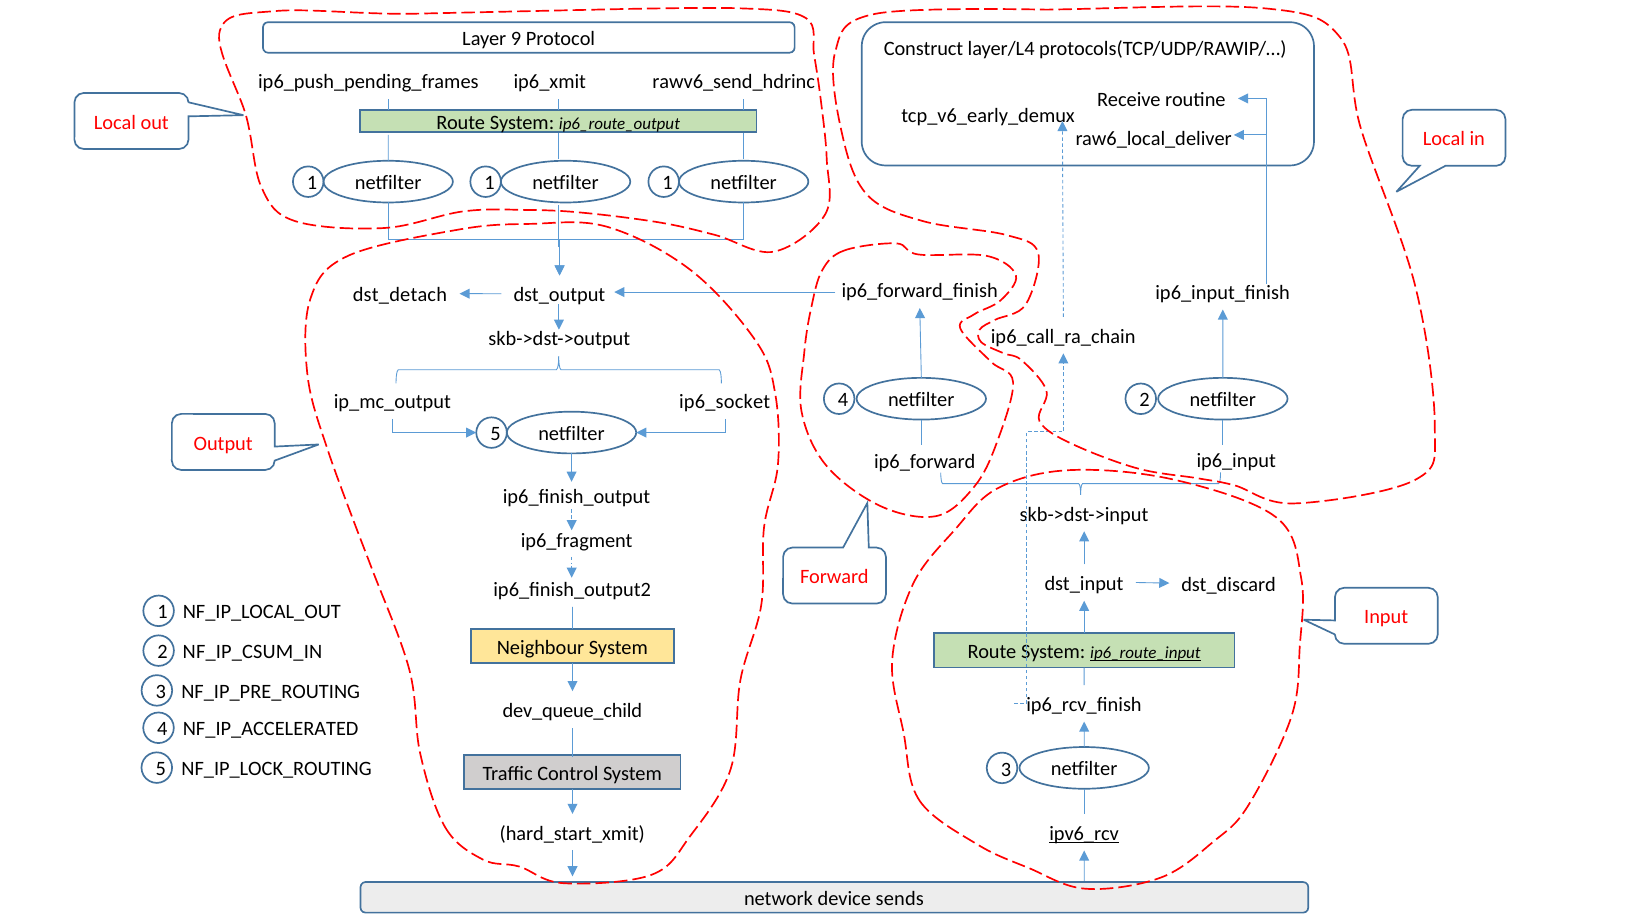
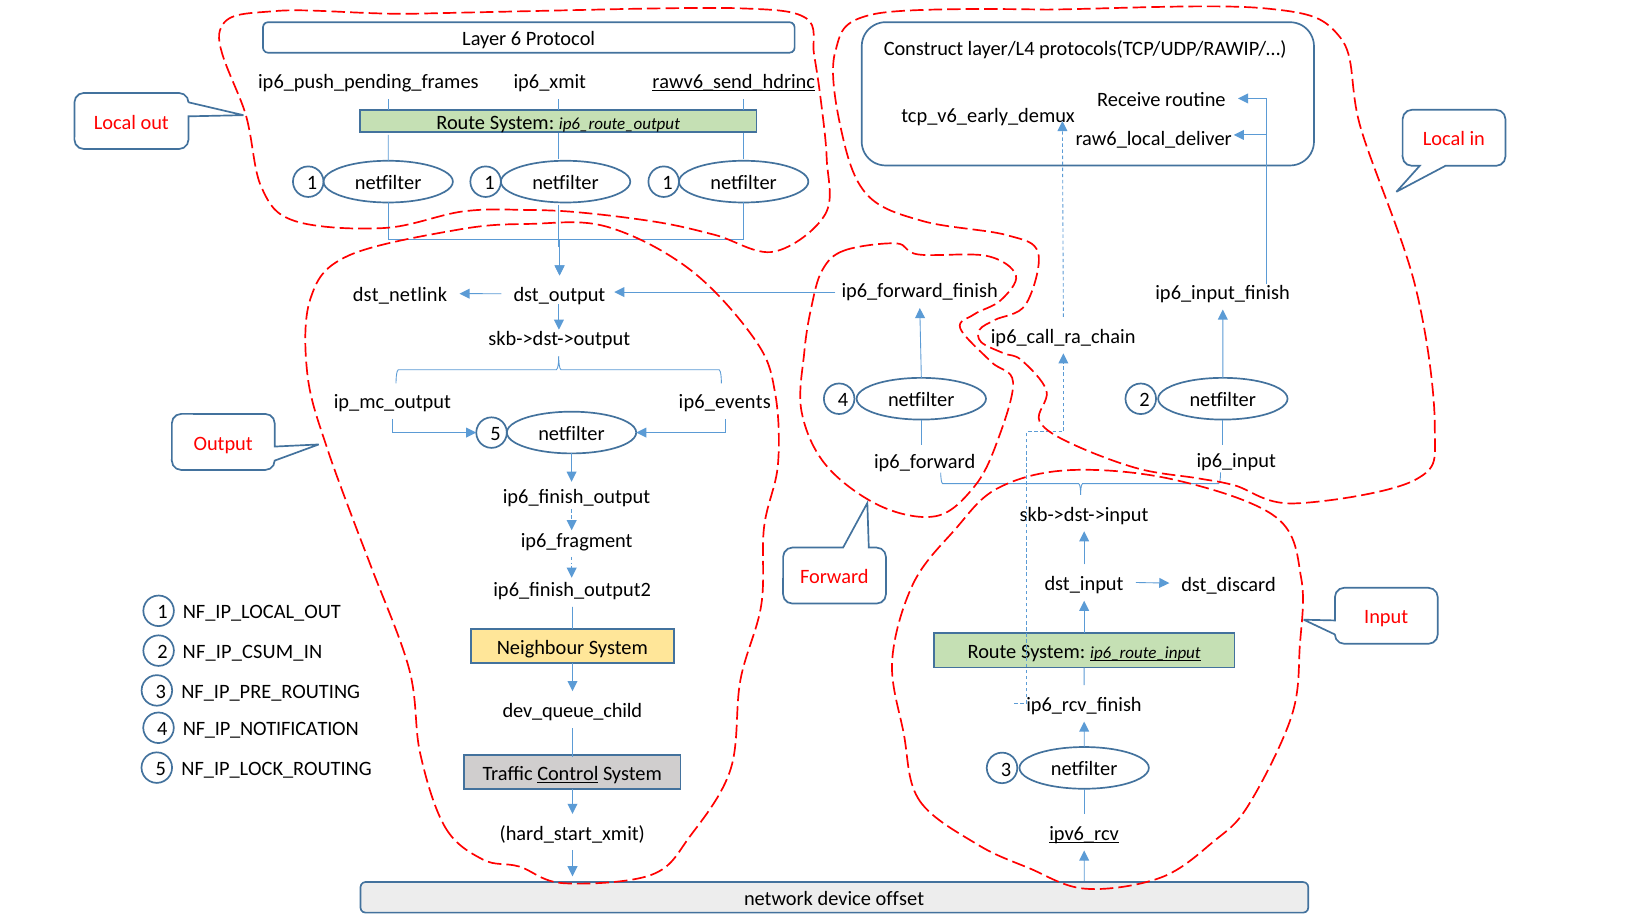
9: 9 -> 6
rawv6_send_hdrinc underline: none -> present
dst_detach: dst_detach -> dst_netlink
ip6_socket: ip6_socket -> ip6_events
NF_IP_ACCELERATED: NF_IP_ACCELERATED -> NF_IP_NOTIFICATION
Control underline: none -> present
sends: sends -> offset
